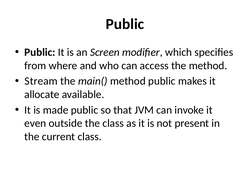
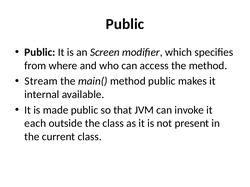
allocate: allocate -> internal
even: even -> each
